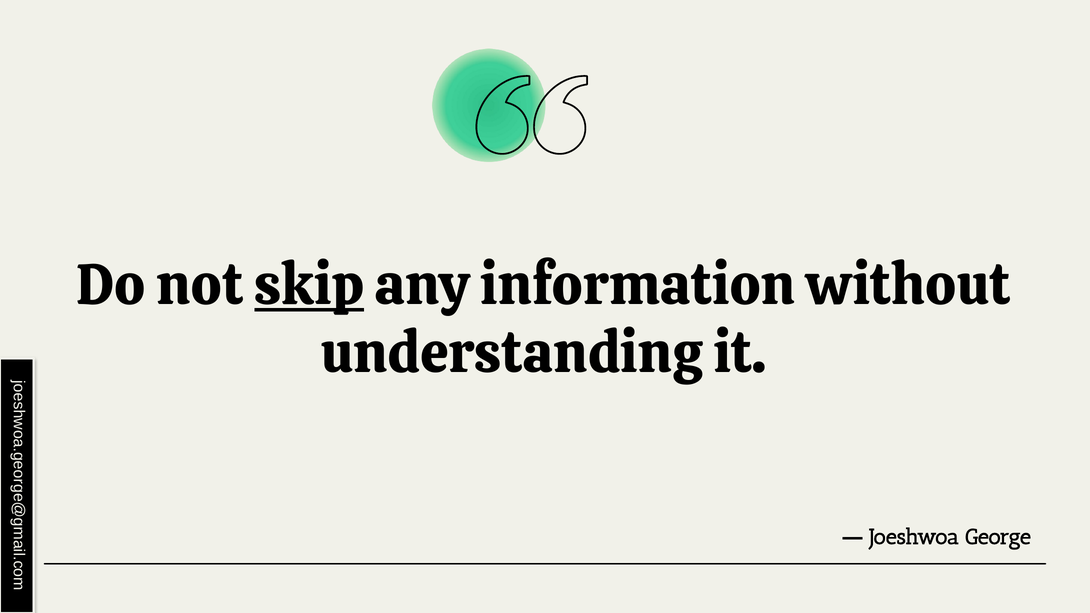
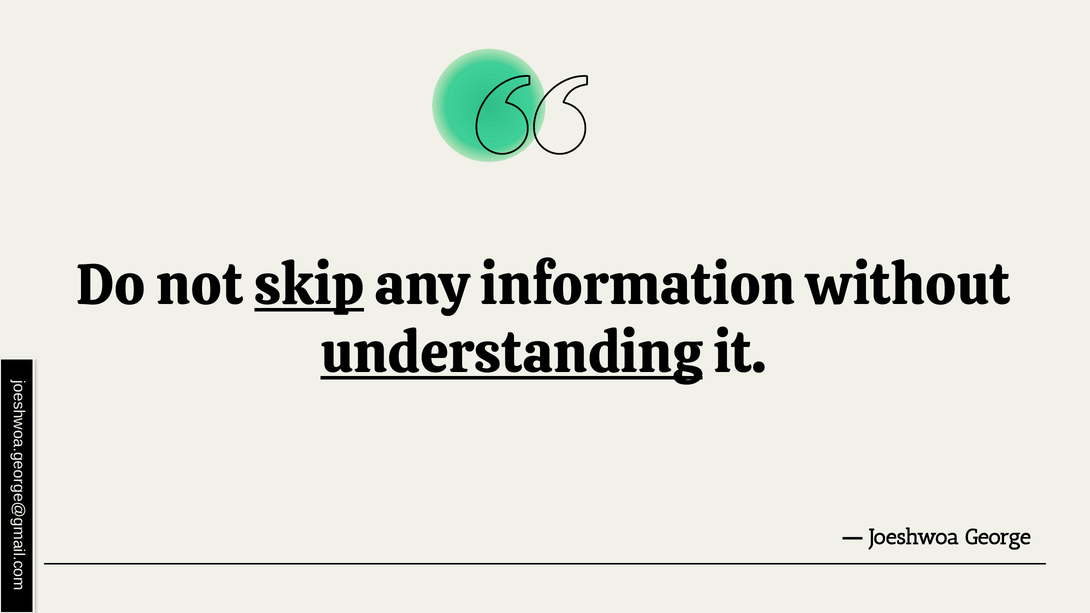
understanding underline: none -> present
